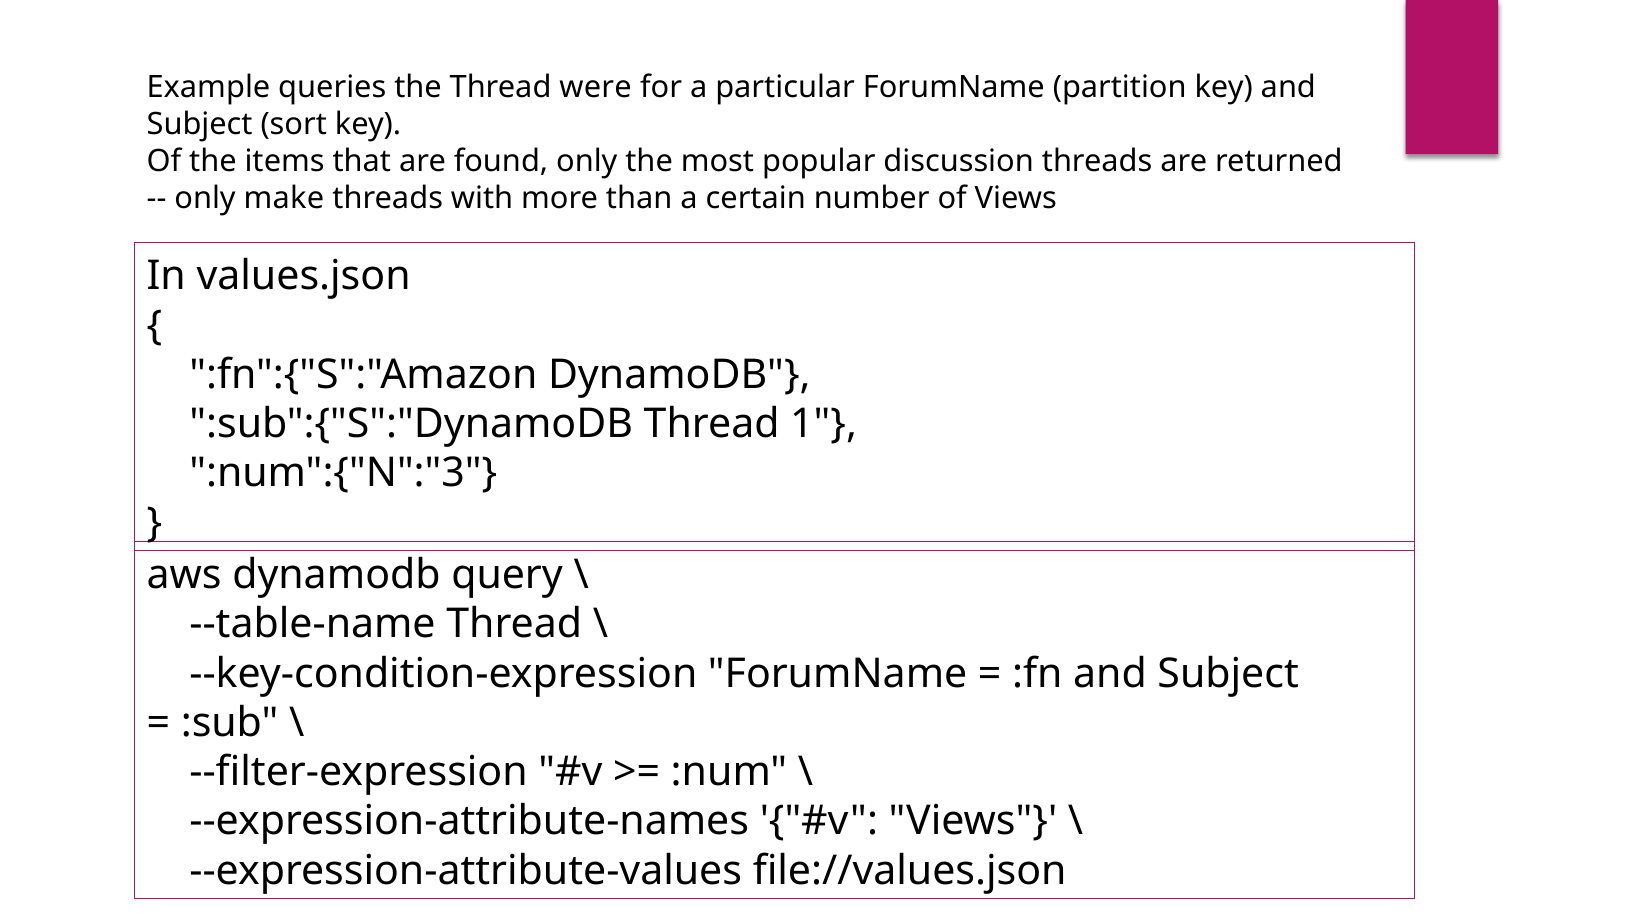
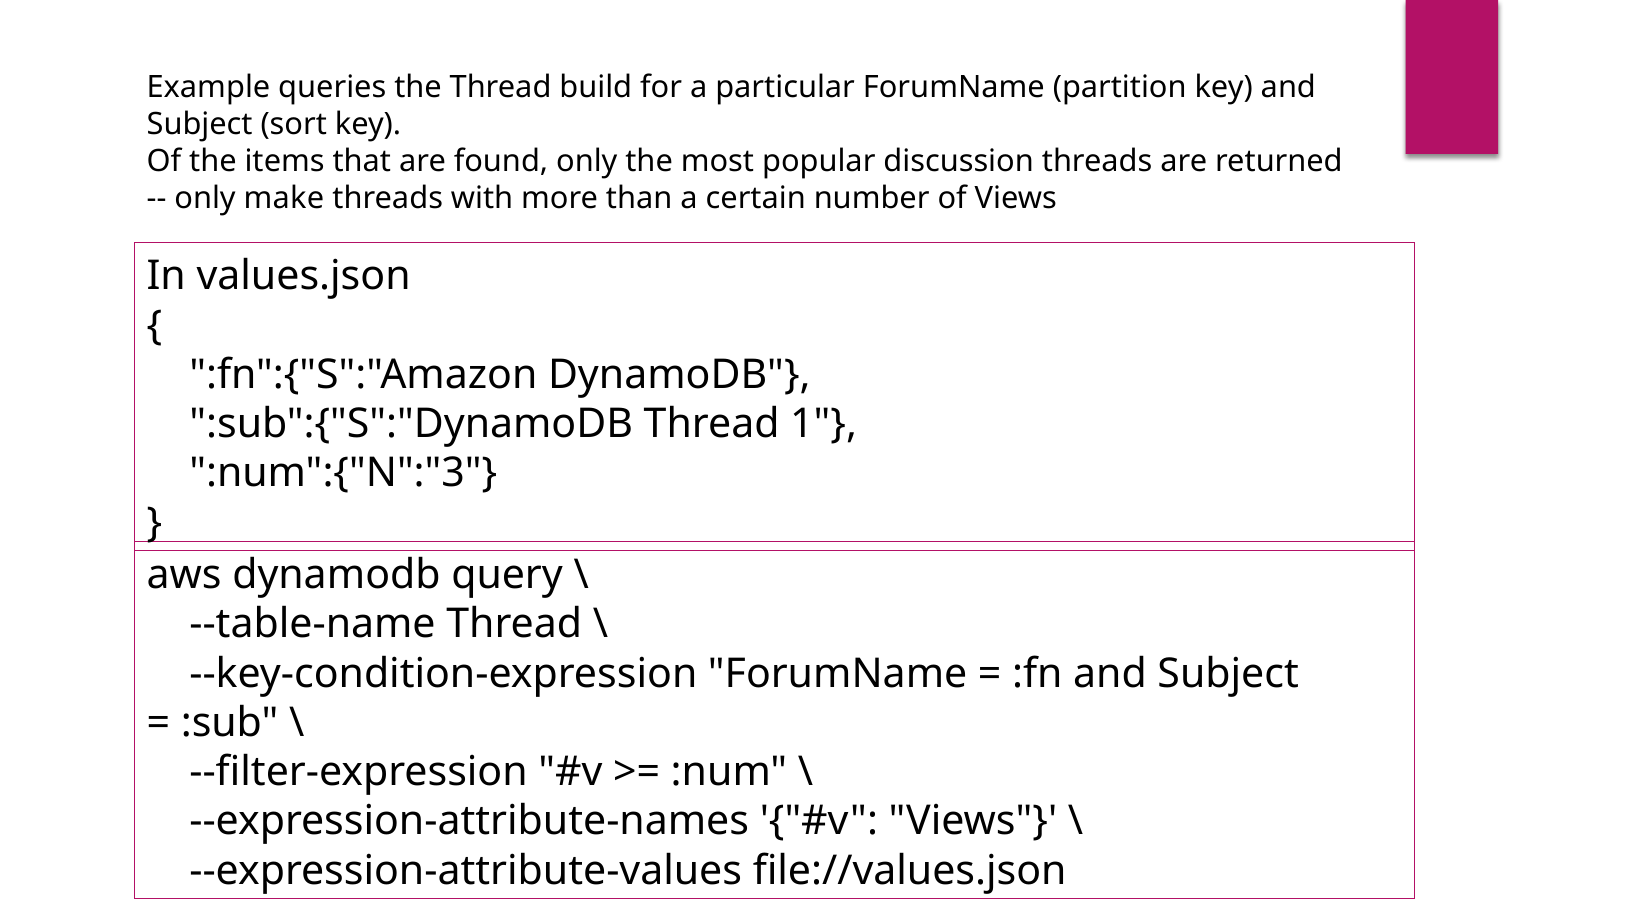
were: were -> build
